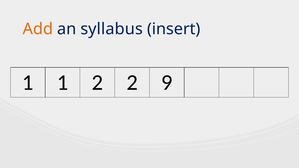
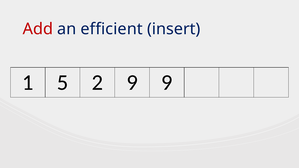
Add colour: orange -> red
syllabus: syllabus -> efficient
1 1: 1 -> 5
2 2: 2 -> 9
